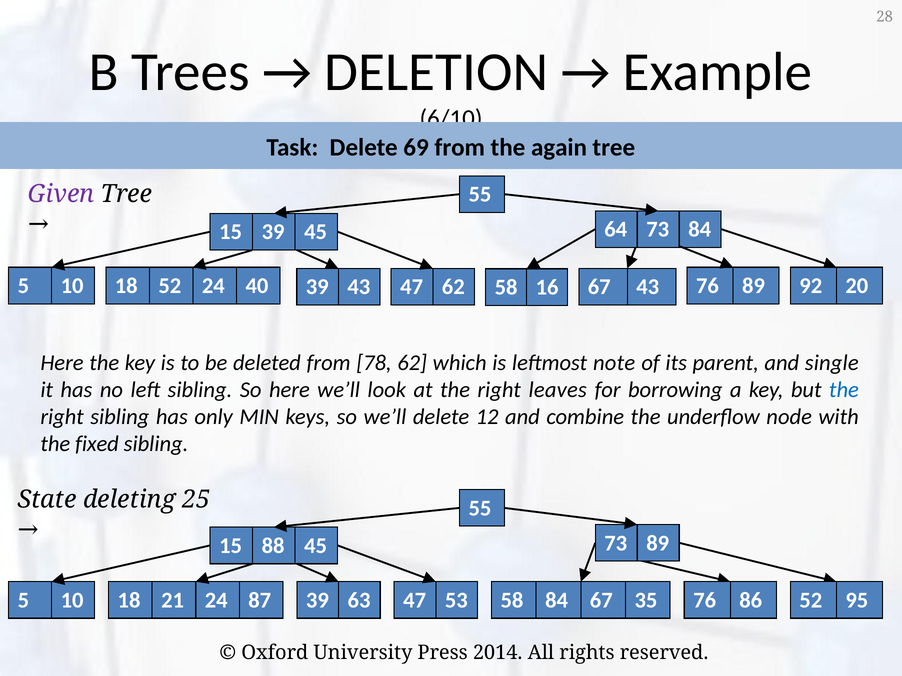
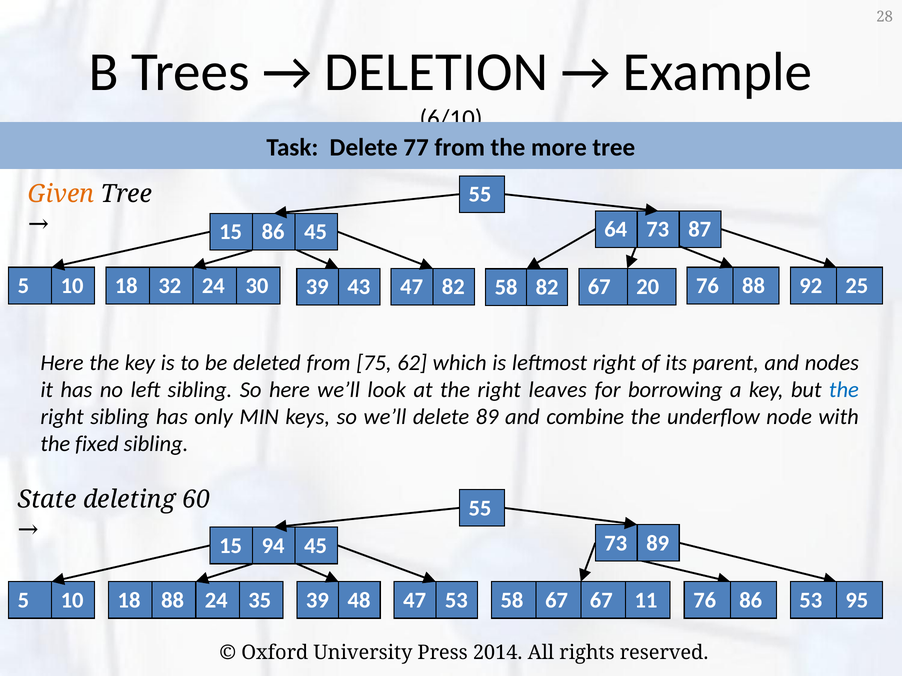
69: 69 -> 77
again: again -> more
Given colour: purple -> orange
73 84: 84 -> 87
15 39: 39 -> 86
18 52: 52 -> 32
40: 40 -> 30
58 16: 16 -> 82
67 43: 43 -> 20
76 89: 89 -> 88
47 62: 62 -> 82
20: 20 -> 25
78: 78 -> 75
leftmost note: note -> right
single: single -> nodes
delete 12: 12 -> 89
25: 25 -> 60
88: 88 -> 94
18 21: 21 -> 88
87: 87 -> 35
63: 63 -> 48
58 84: 84 -> 67
35: 35 -> 11
53 52: 52 -> 53
